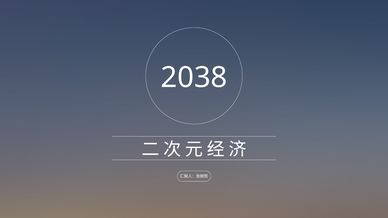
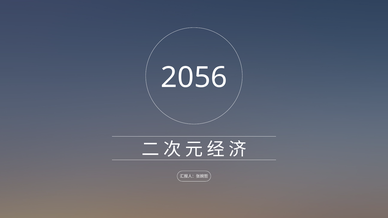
2038: 2038 -> 2056
